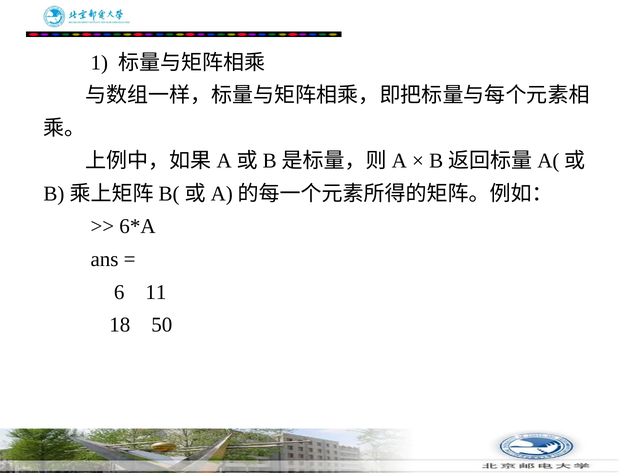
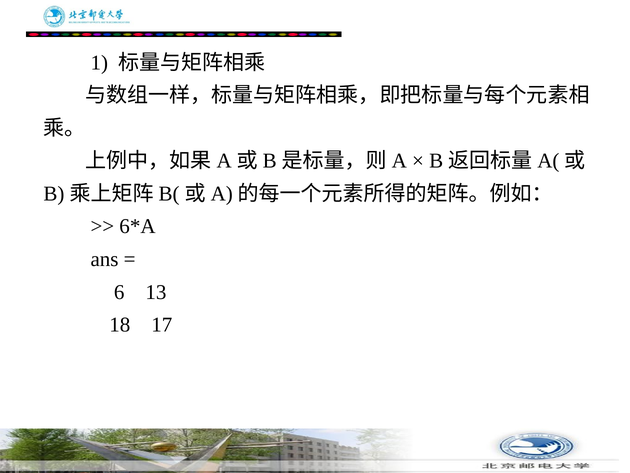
11: 11 -> 13
50: 50 -> 17
